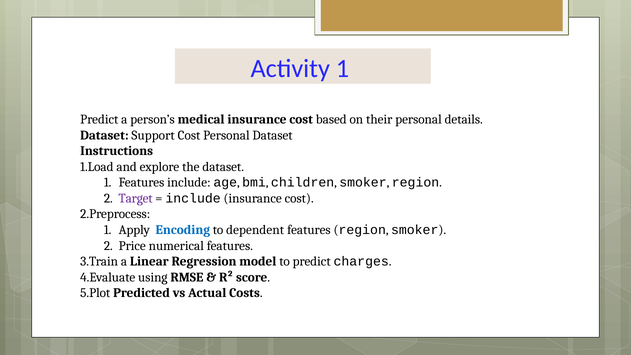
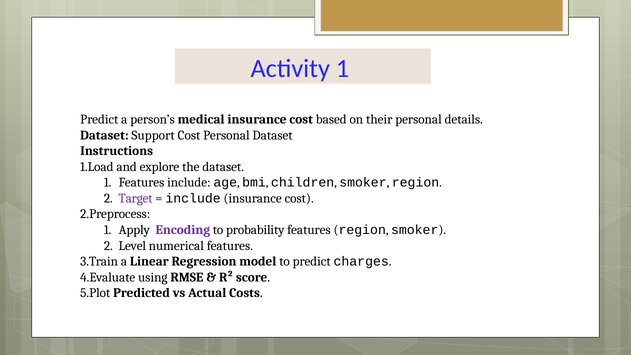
Encoding colour: blue -> purple
dependent: dependent -> probability
Price: Price -> Level
